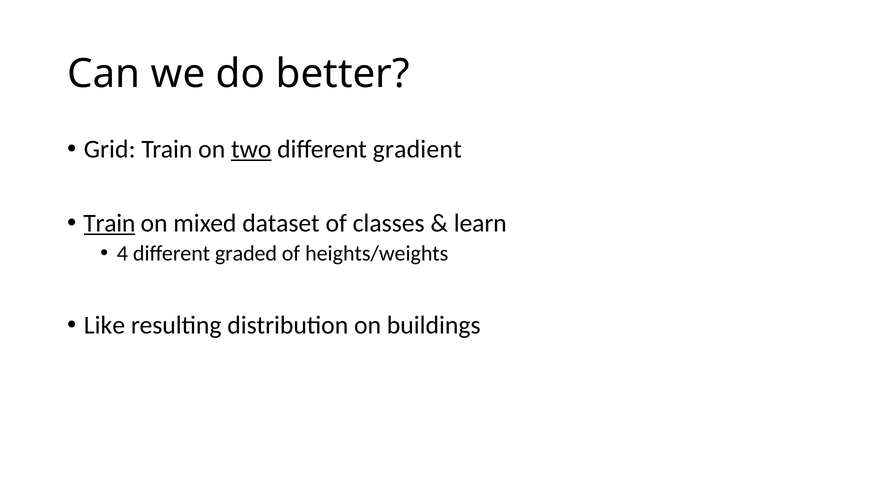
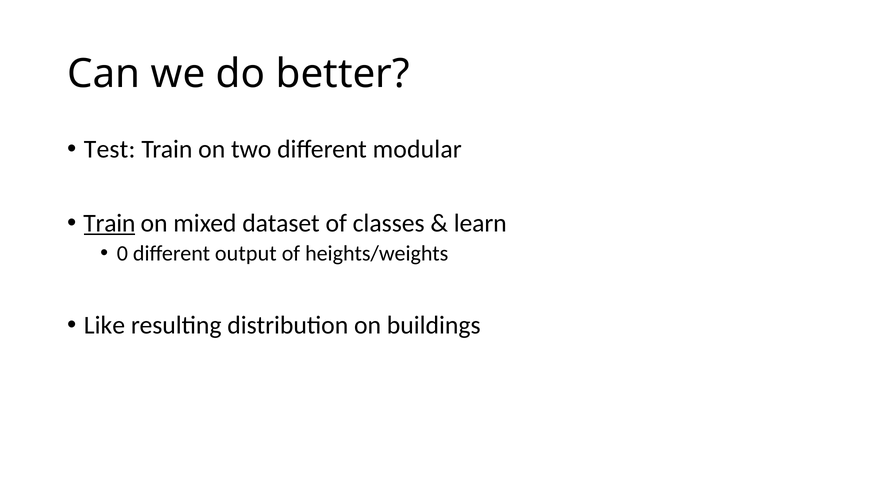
Grid: Grid -> Test
two underline: present -> none
gradient: gradient -> modular
4: 4 -> 0
graded: graded -> output
